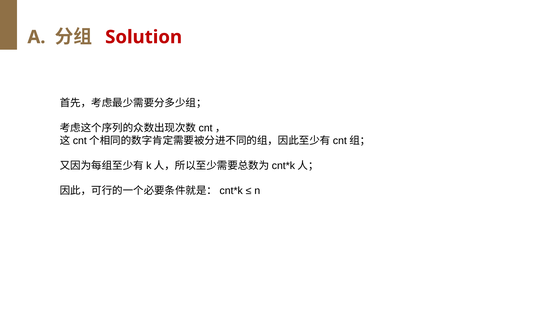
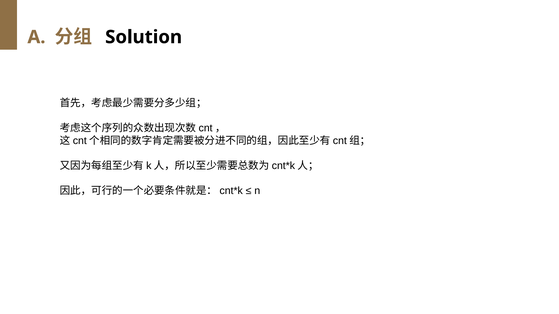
Solution colour: red -> black
